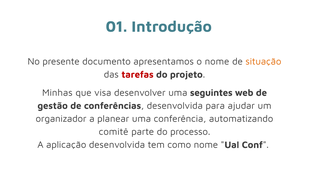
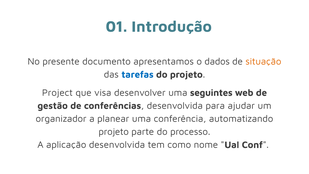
o nome: nome -> dados
tarefas colour: red -> blue
Minhas: Minhas -> Project
comitê at (114, 132): comitê -> projeto
